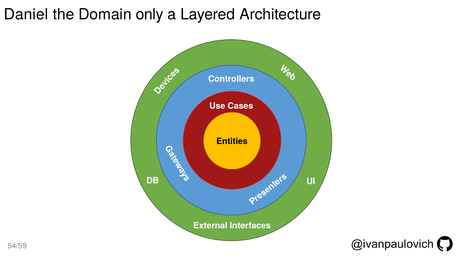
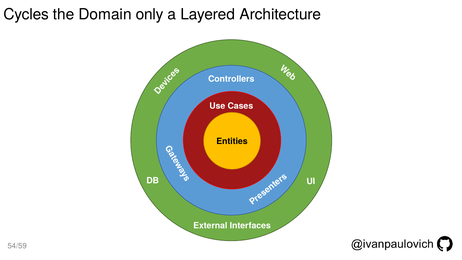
Daniel: Daniel -> Cycles
